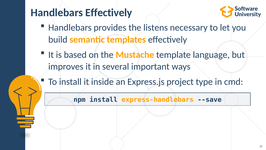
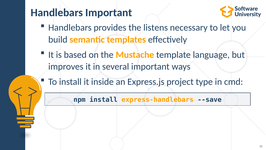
Handlebars Effectively: Effectively -> Important
